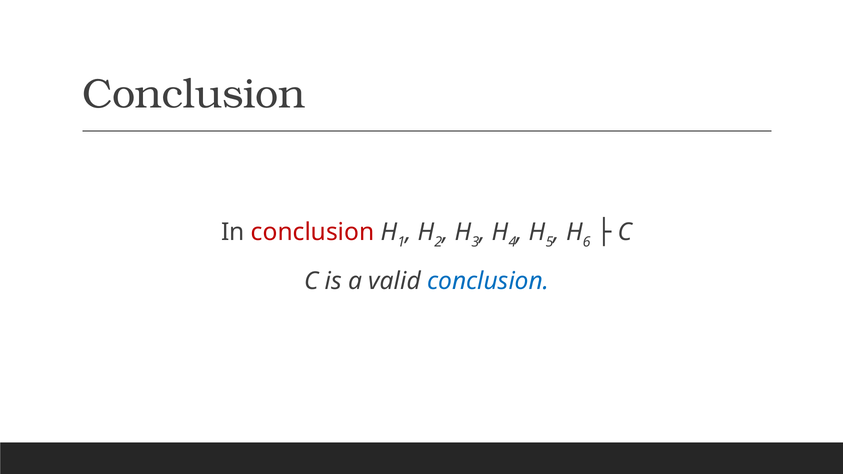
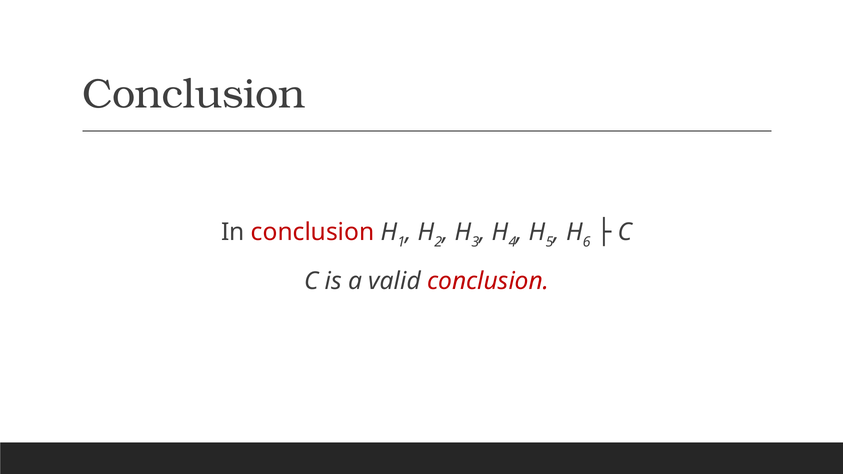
conclusion at (488, 281) colour: blue -> red
